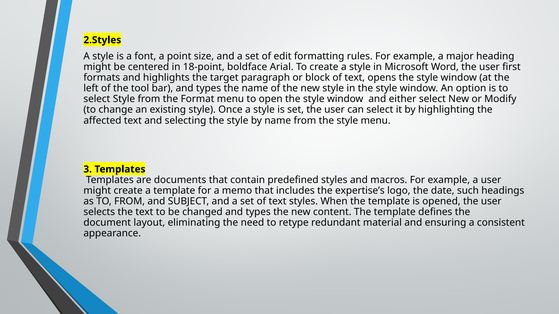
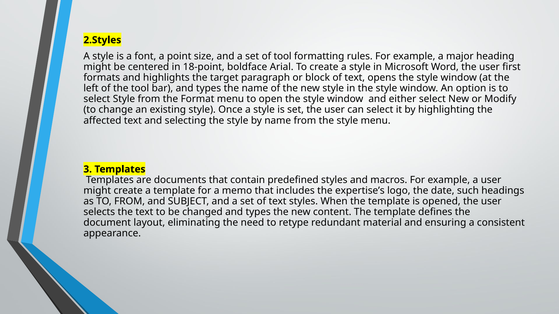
of edit: edit -> tool
